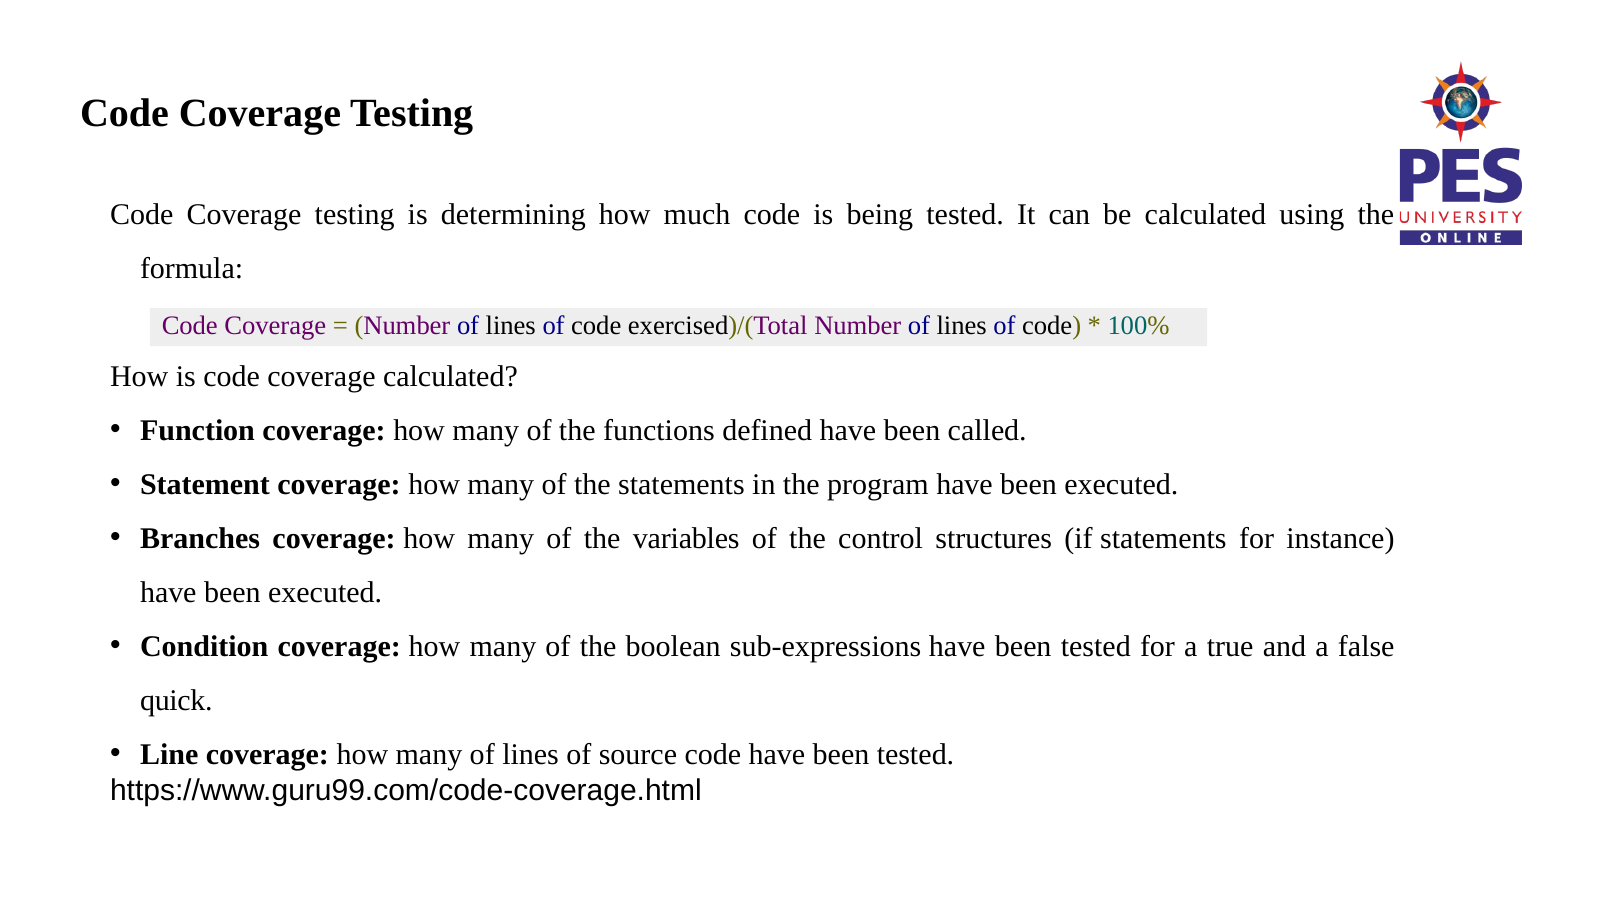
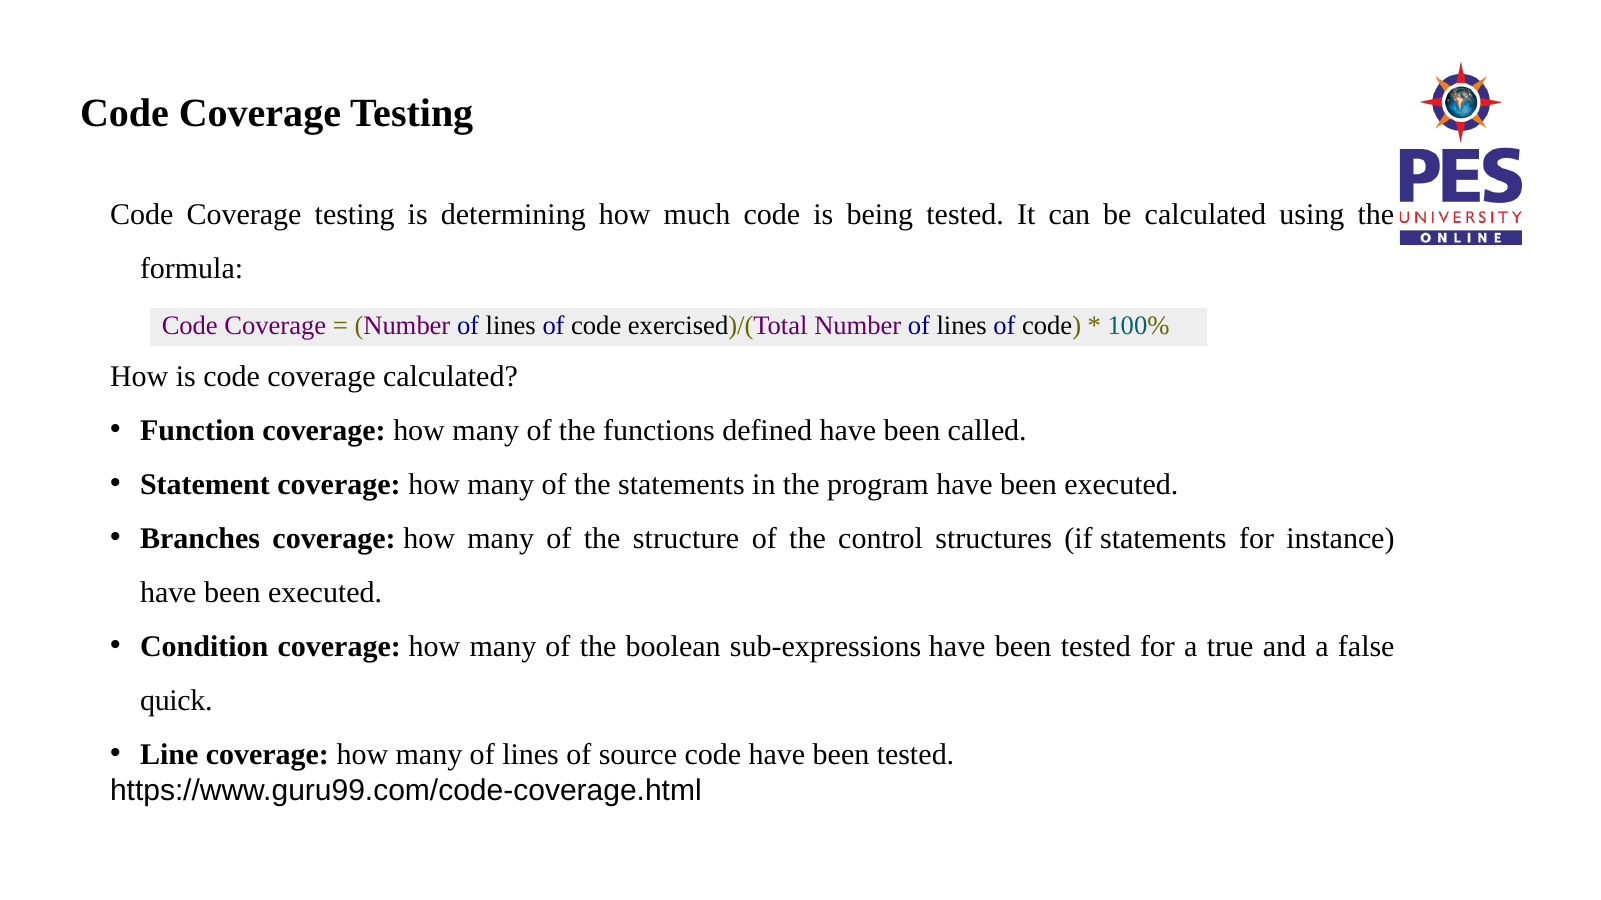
variables: variables -> structure
